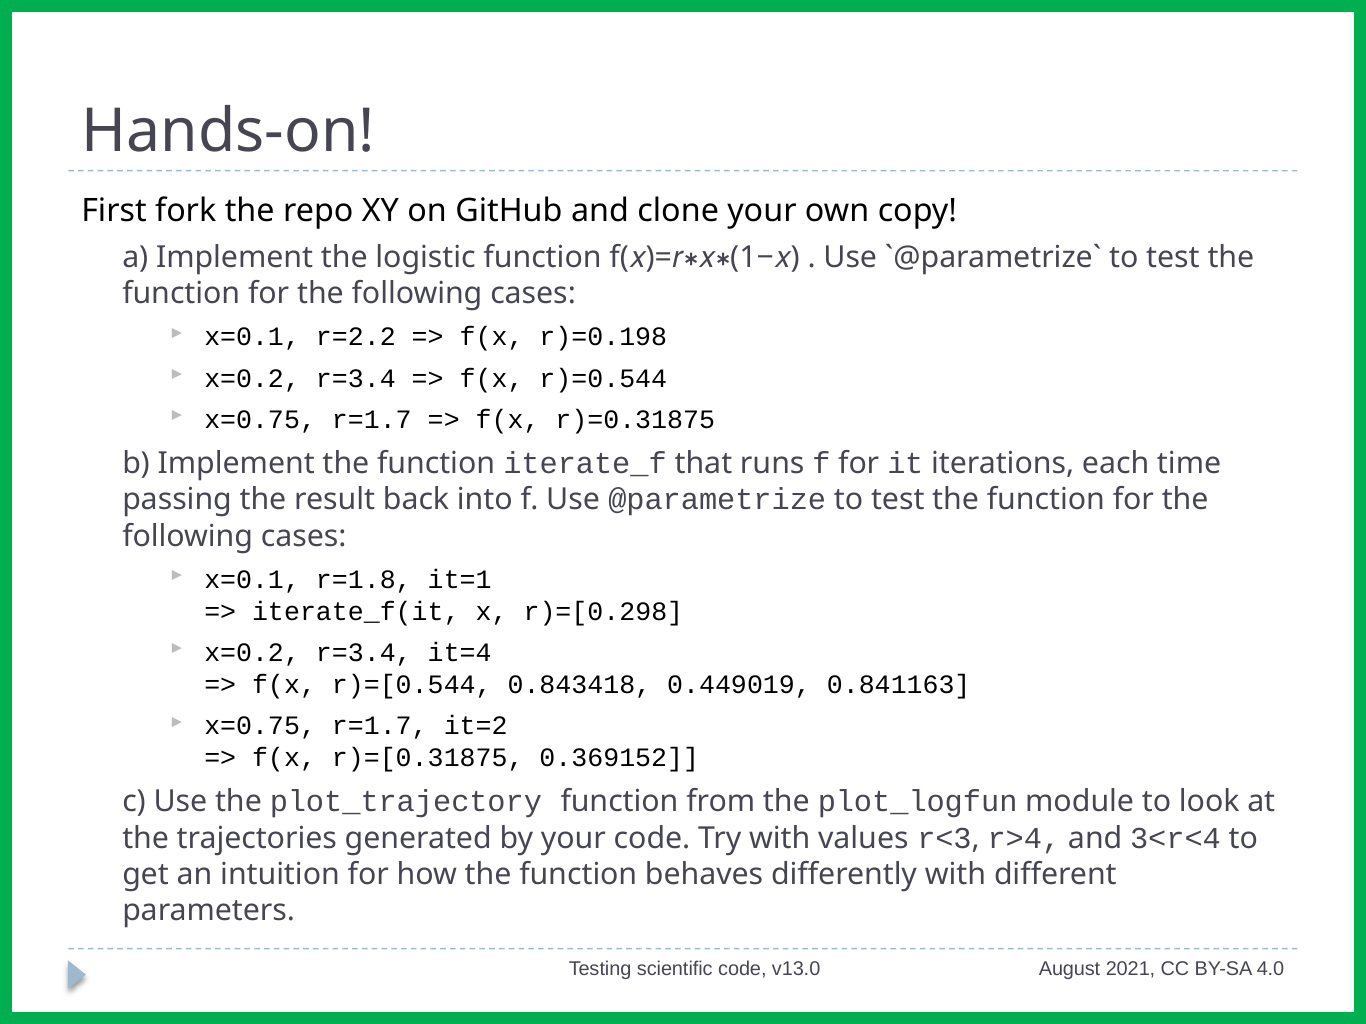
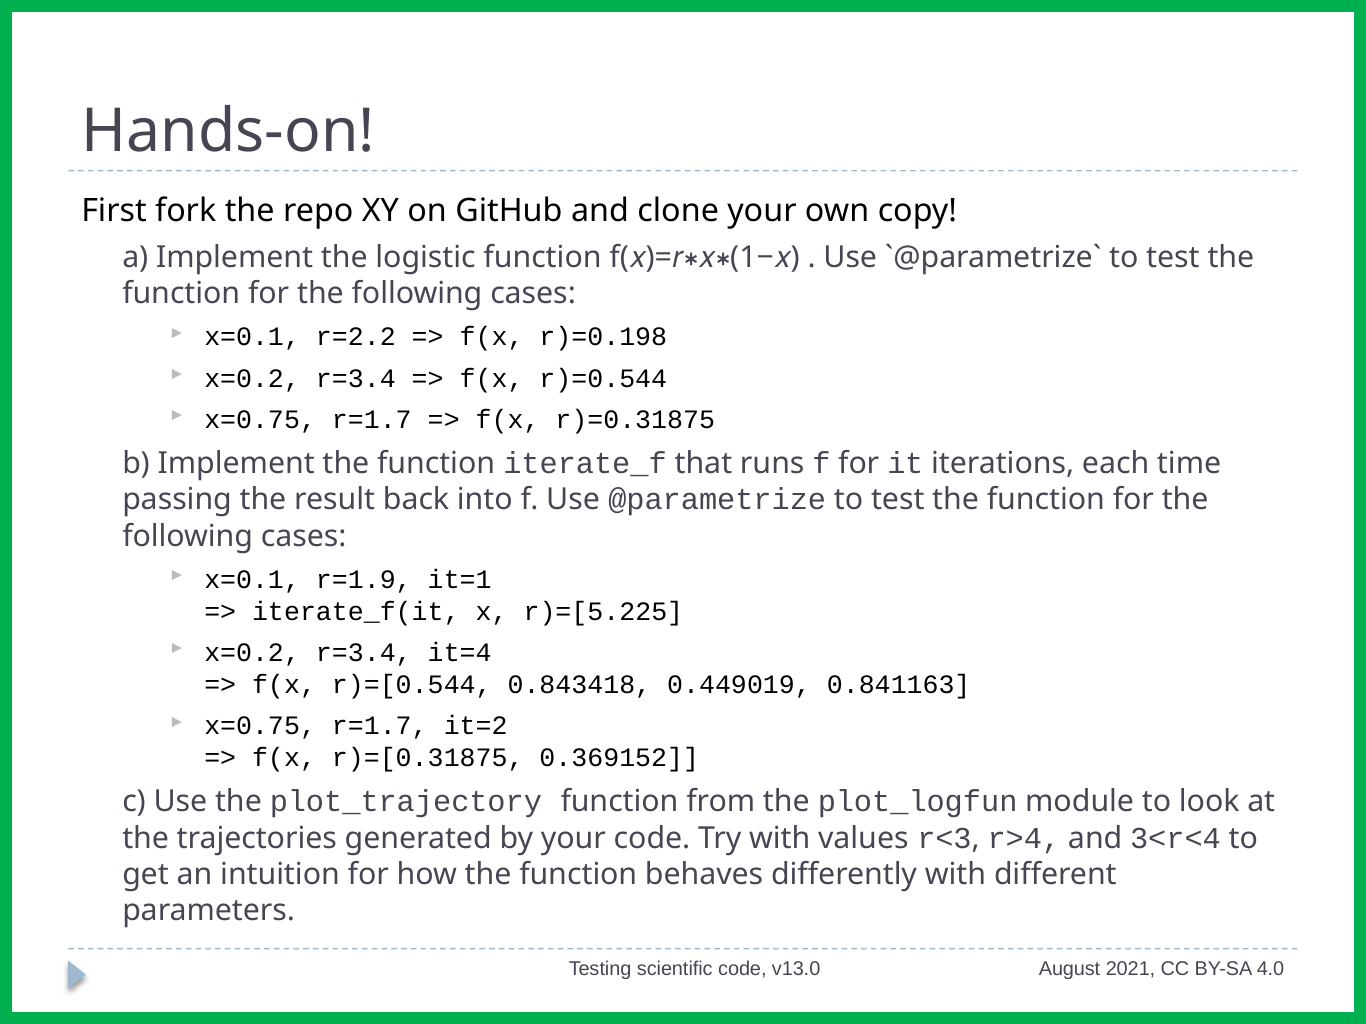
r=1.8: r=1.8 -> r=1.9
r)=[0.298: r)=[0.298 -> r)=[5.225
